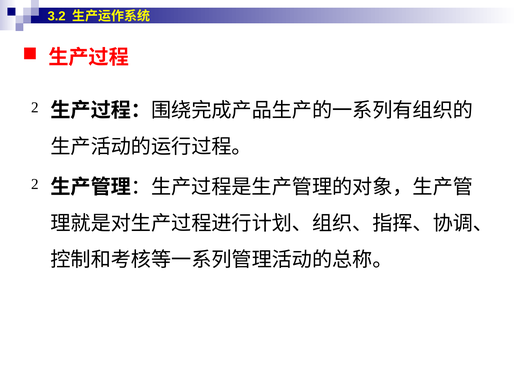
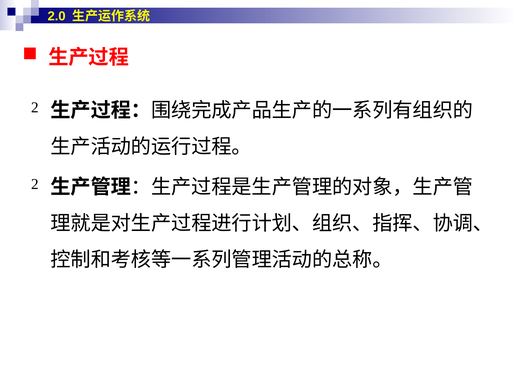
3.2: 3.2 -> 2.0
